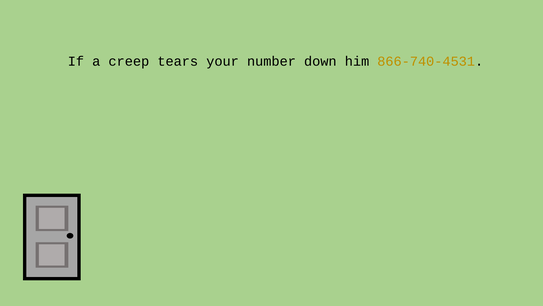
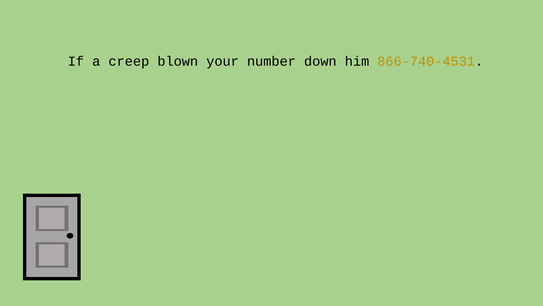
tears: tears -> blown
